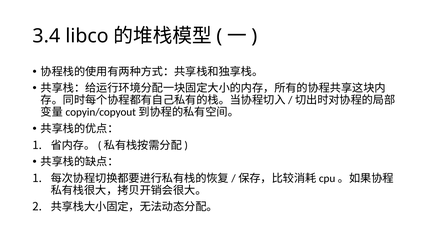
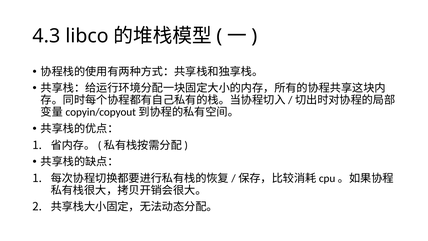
3.4: 3.4 -> 4.3
